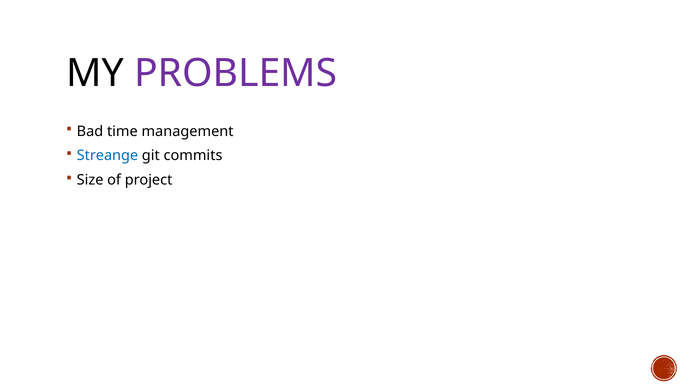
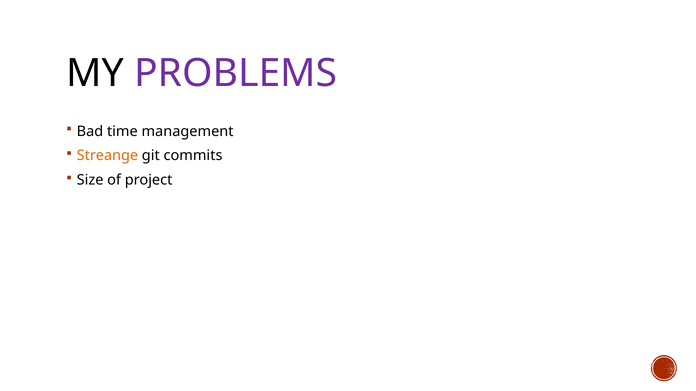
Streange colour: blue -> orange
